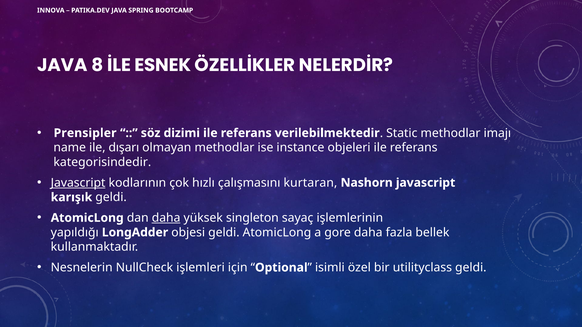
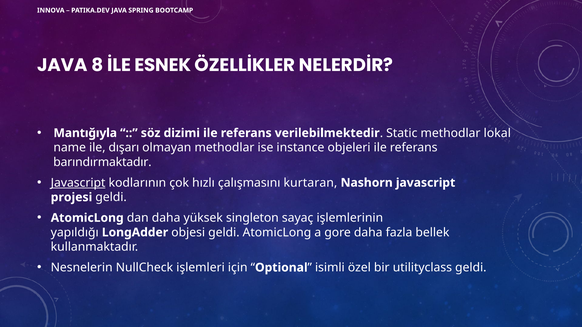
Prensipler: Prensipler -> Mantığıyla
imajı: imajı -> lokal
kategorisindedir: kategorisindedir -> barındırmaktadır
karışık: karışık -> projesi
daha at (166, 218) underline: present -> none
